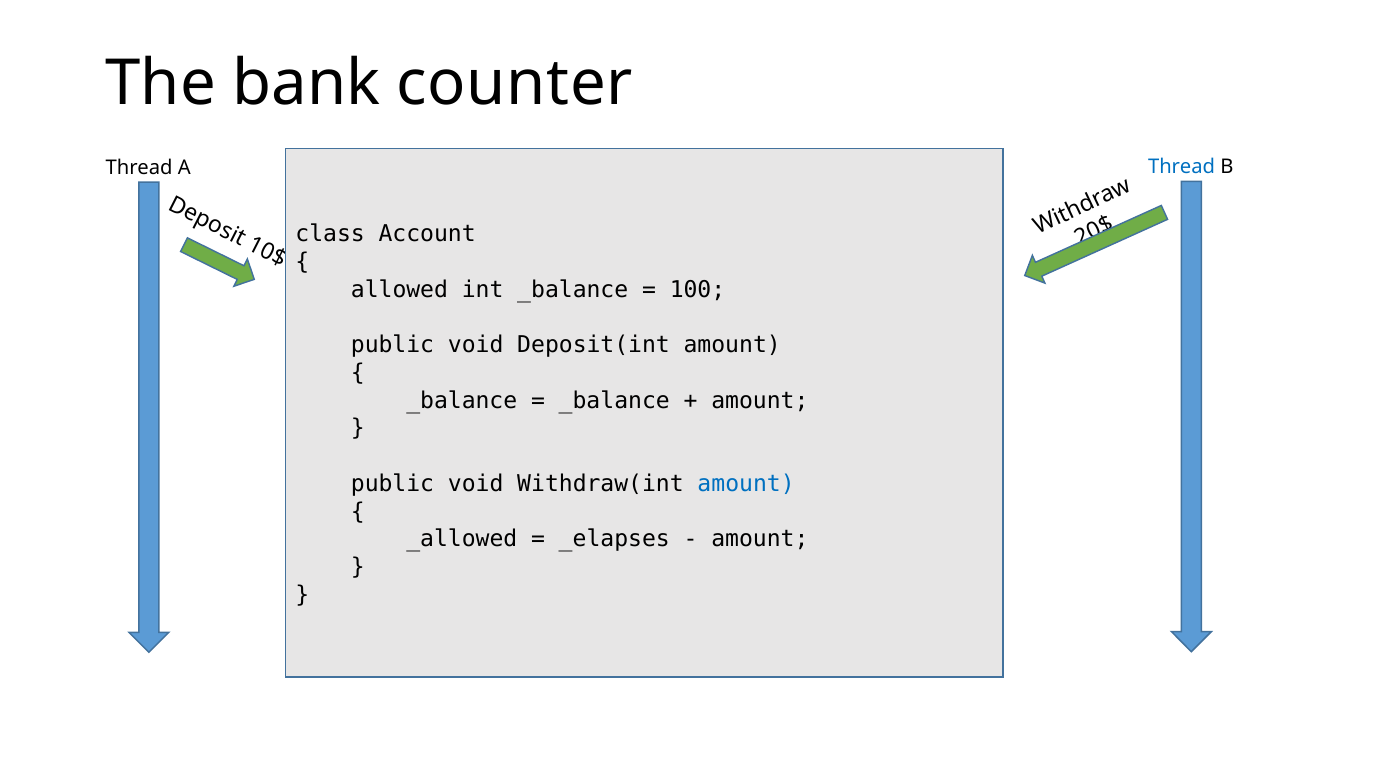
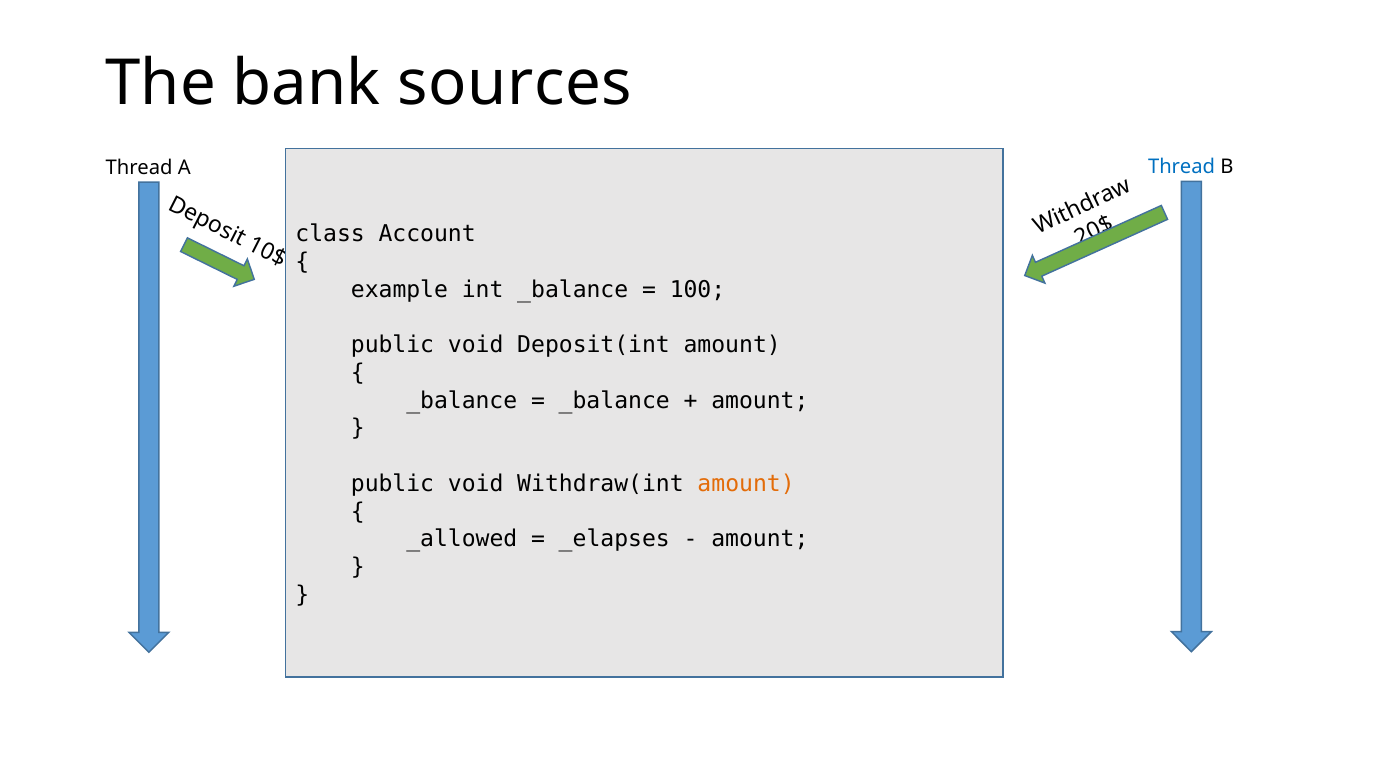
counter: counter -> sources
allowed: allowed -> example
amount at (746, 483) colour: blue -> orange
